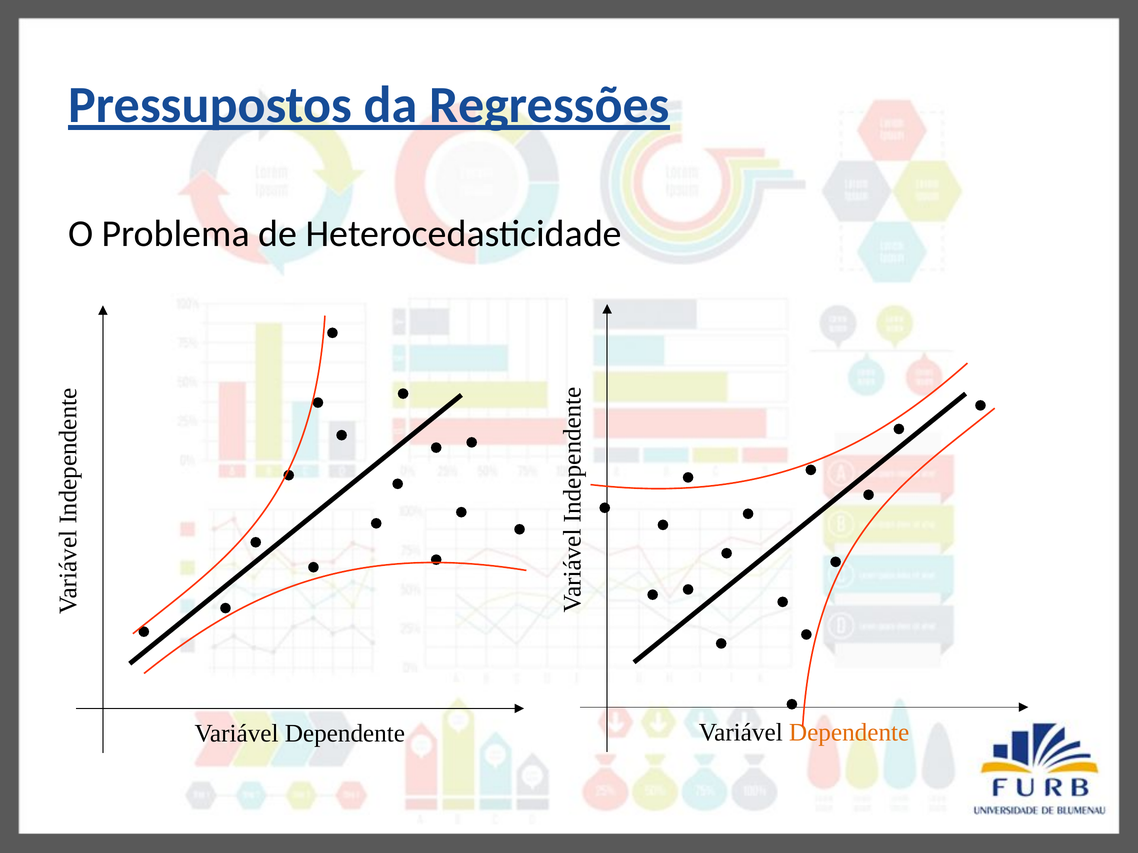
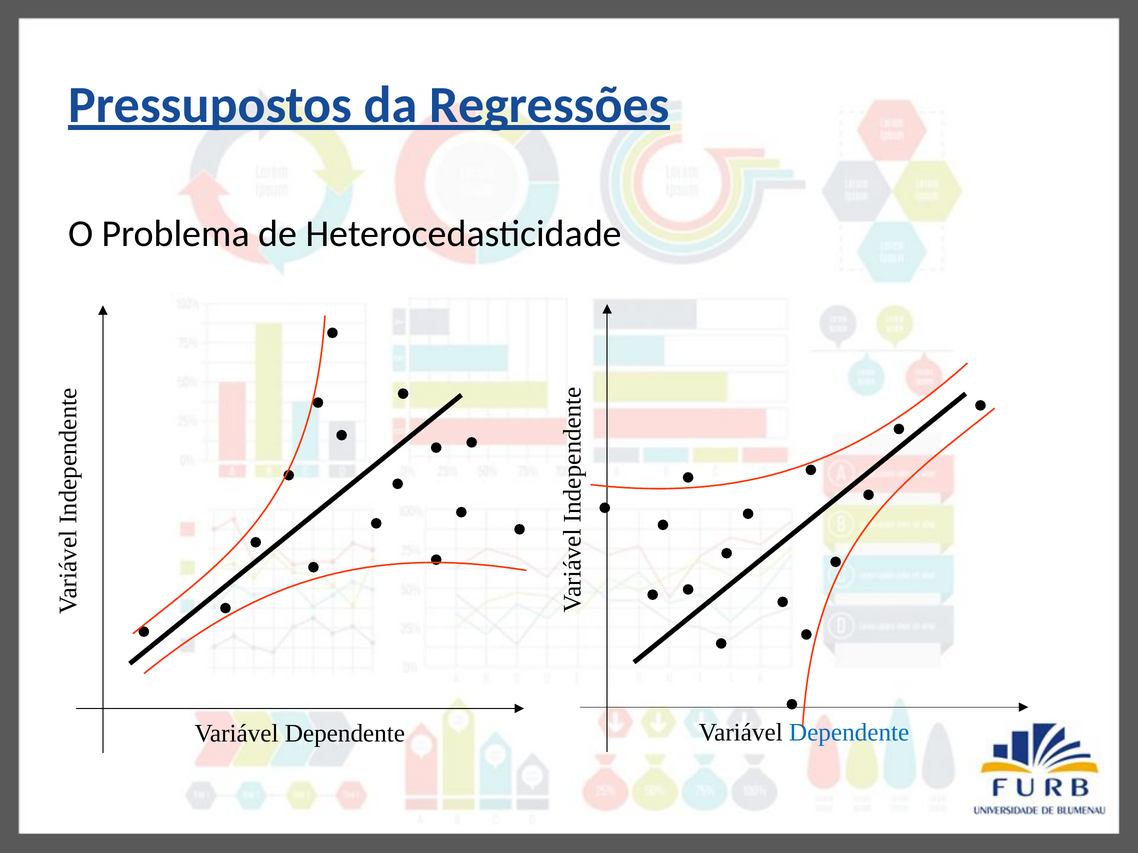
Dependente at (849, 733) colour: orange -> blue
